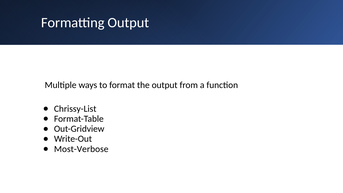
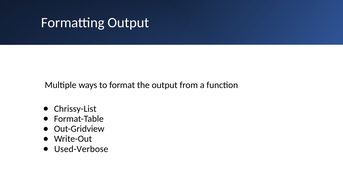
Most-Verbose: Most-Verbose -> Used-Verbose
